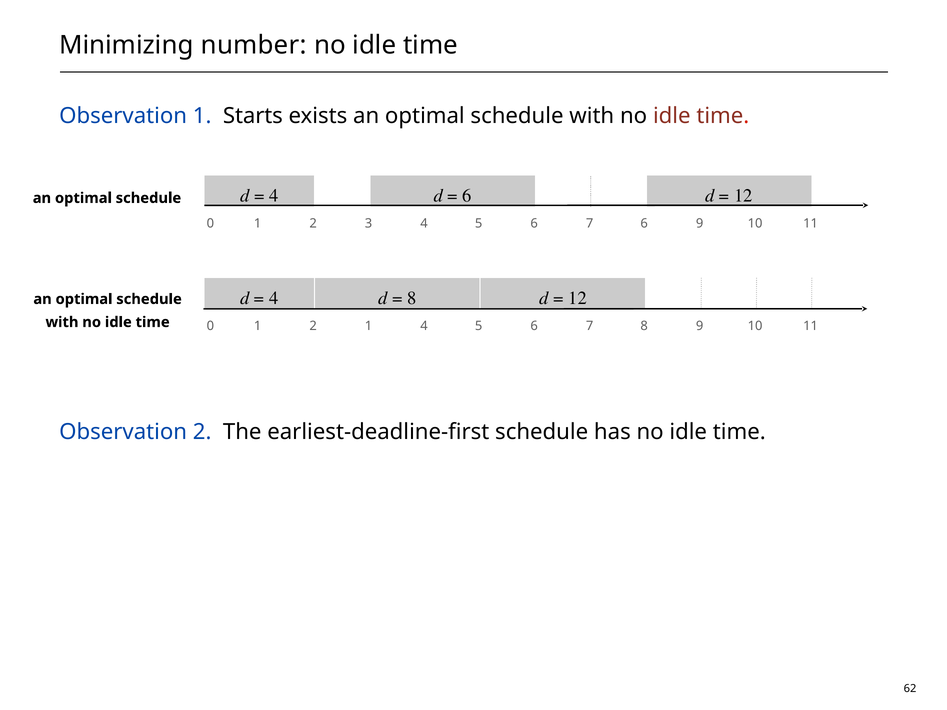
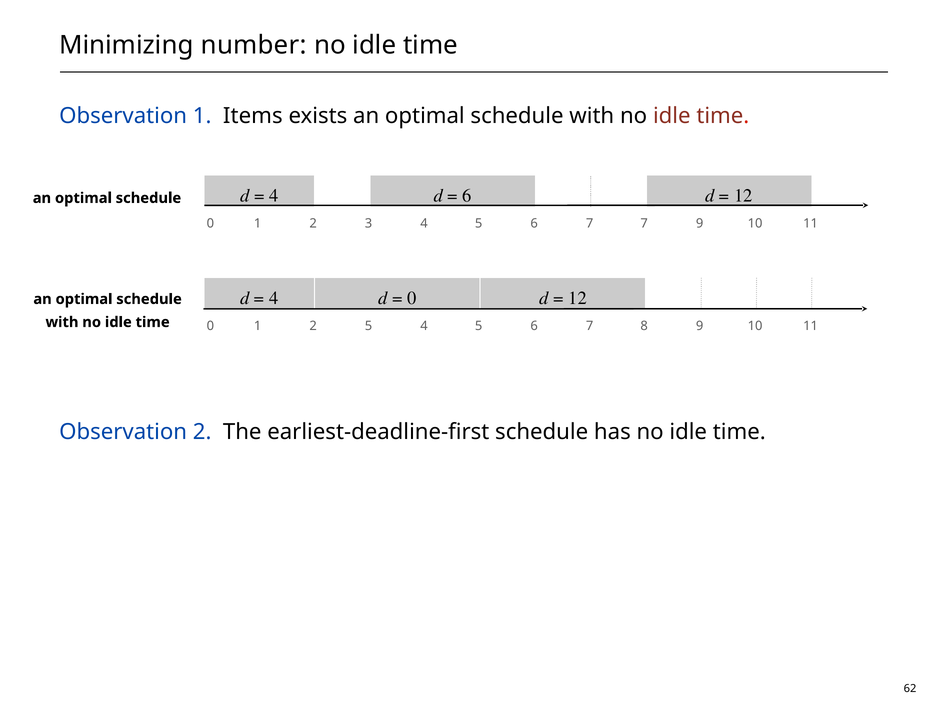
Starts: Starts -> Items
7 6: 6 -> 7
8 at (412, 298): 8 -> 0
2 1: 1 -> 5
